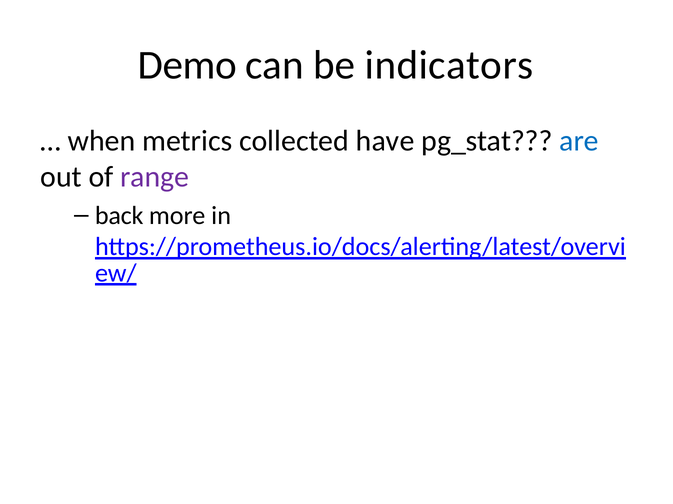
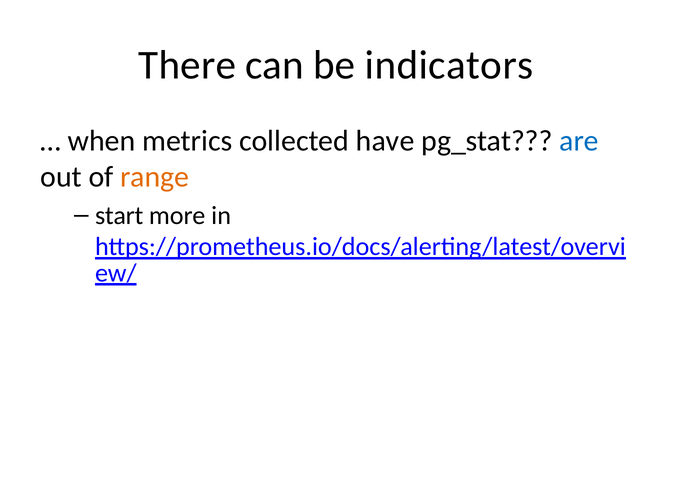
Demo: Demo -> There
range colour: purple -> orange
back: back -> start
